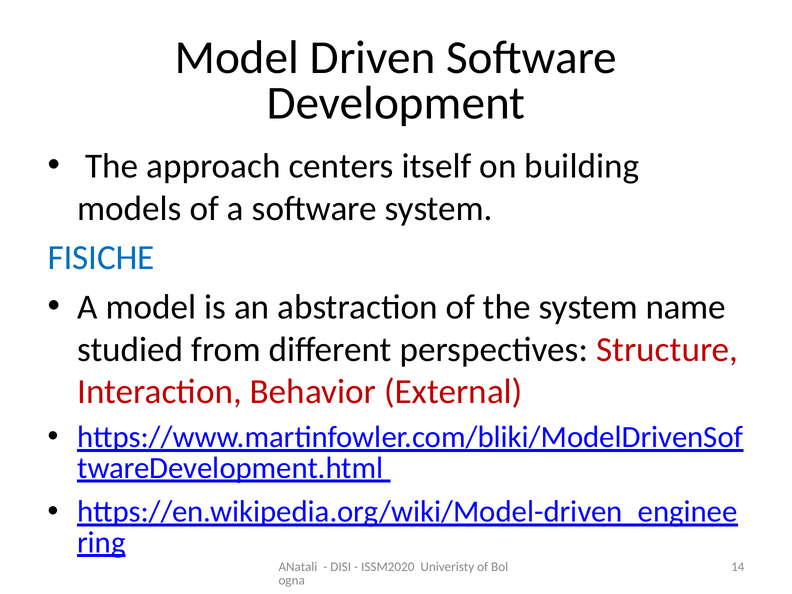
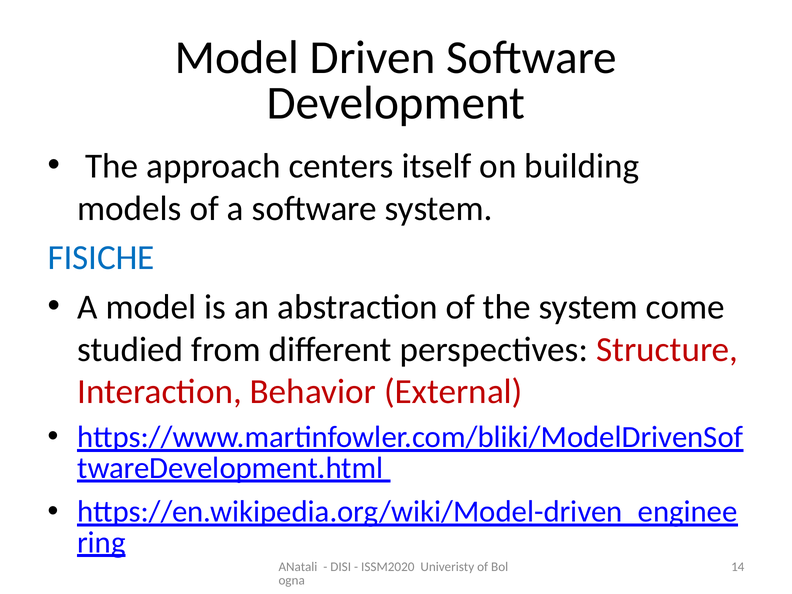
name: name -> come
